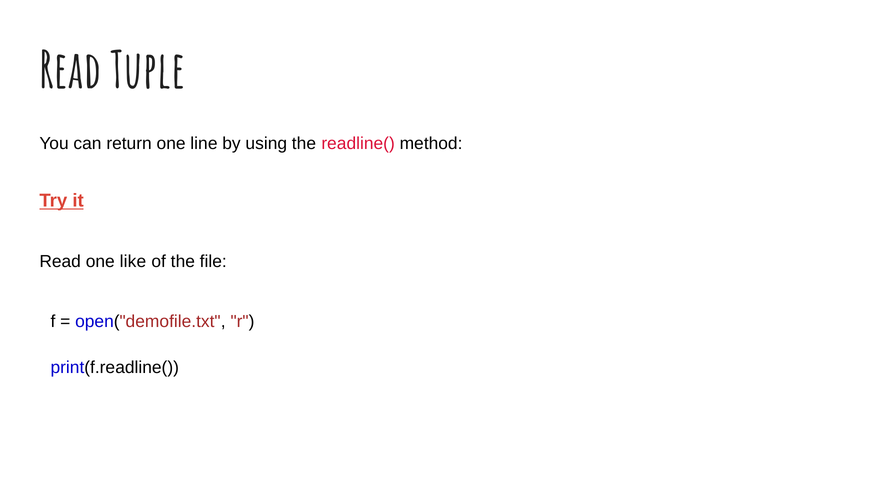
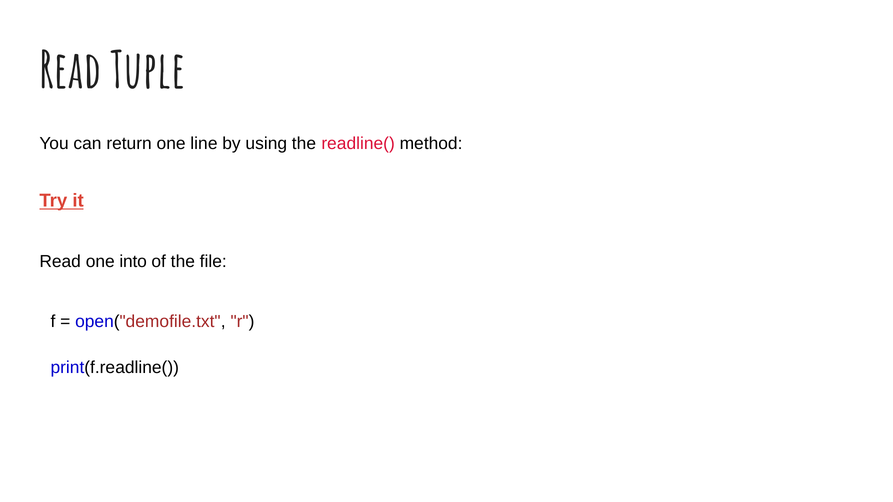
like: like -> into
